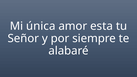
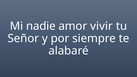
única: única -> nadie
esta: esta -> vivir
